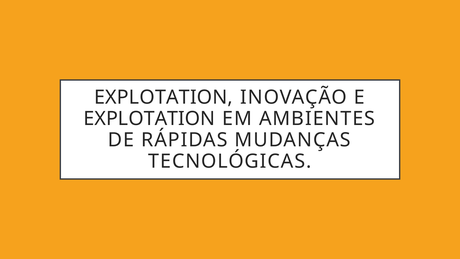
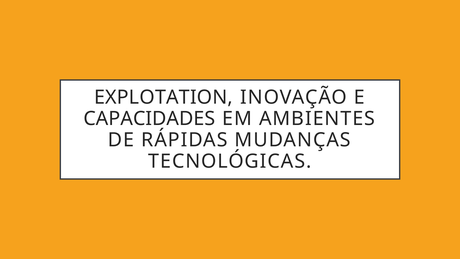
EXPLOTATION at (149, 119): EXPLOTATION -> CAPACIDADES
